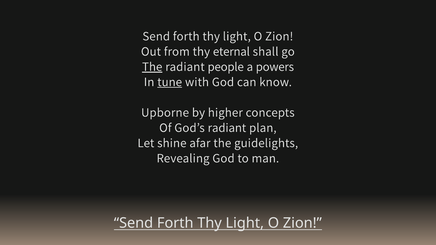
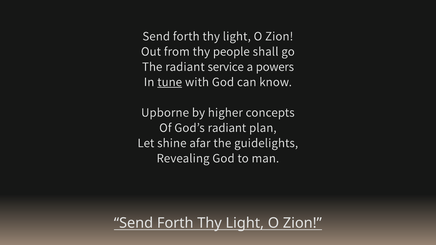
eternal: eternal -> people
The at (152, 67) underline: present -> none
people: people -> service
